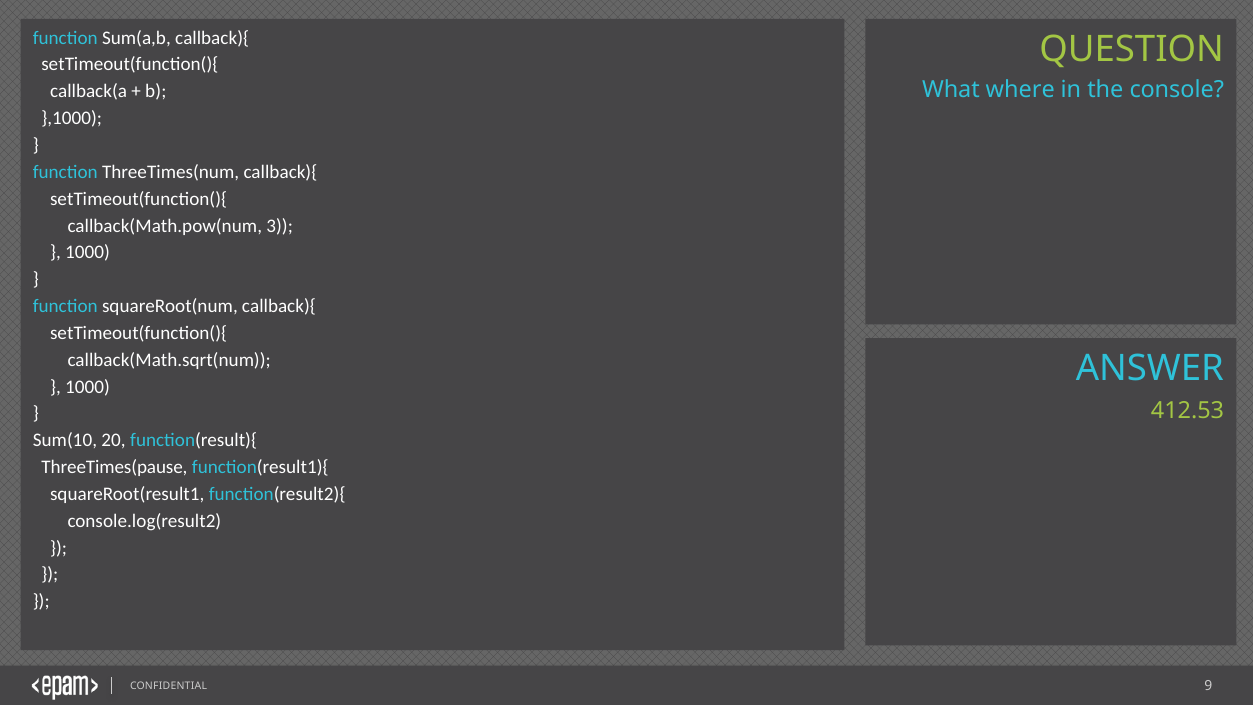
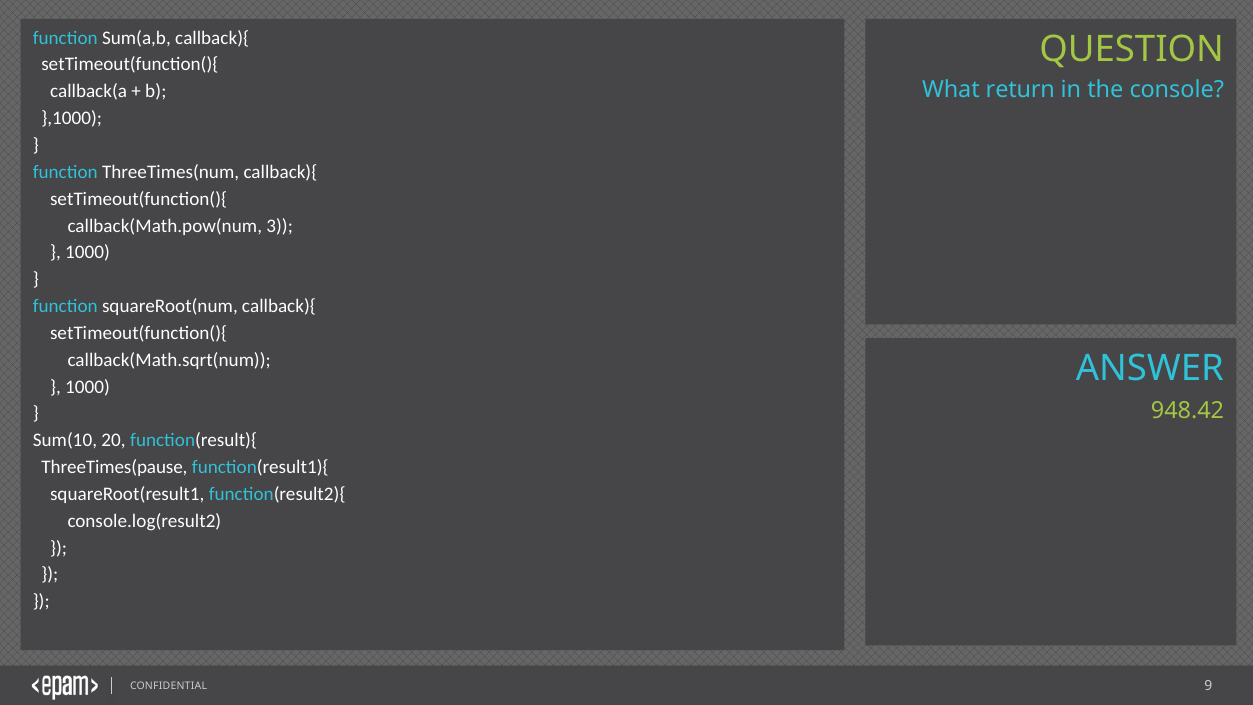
where: where -> return
412.53: 412.53 -> 948.42
